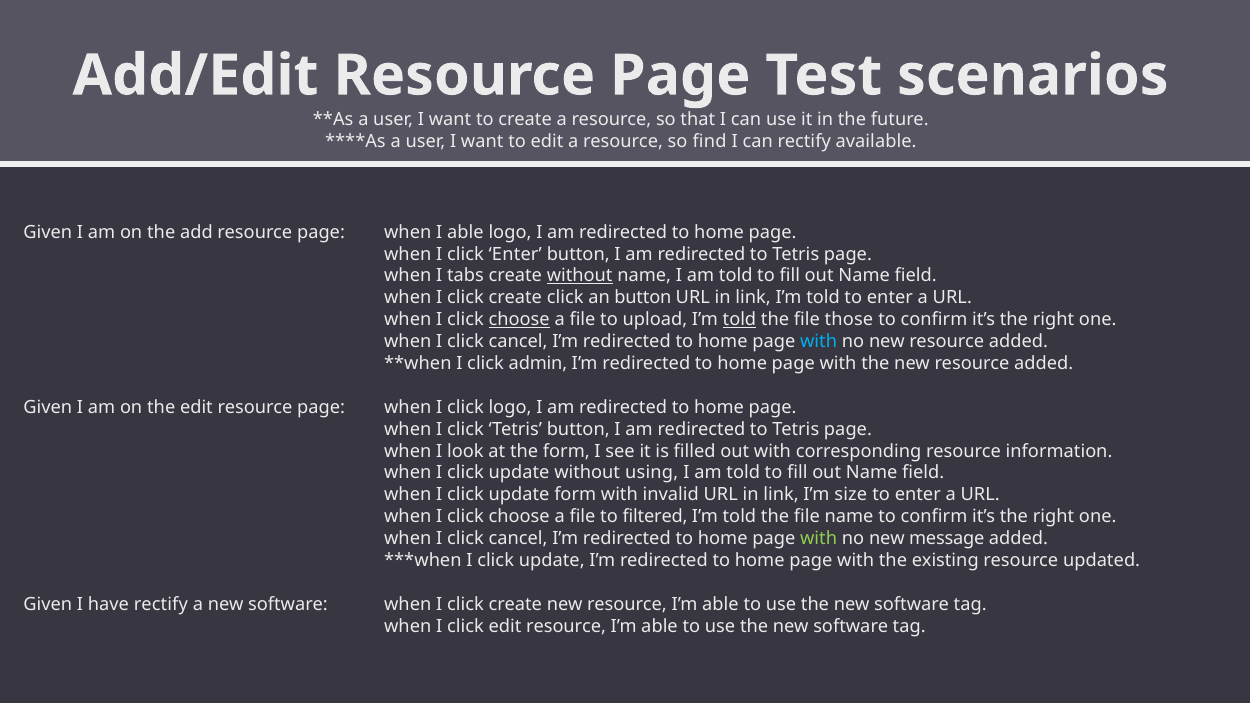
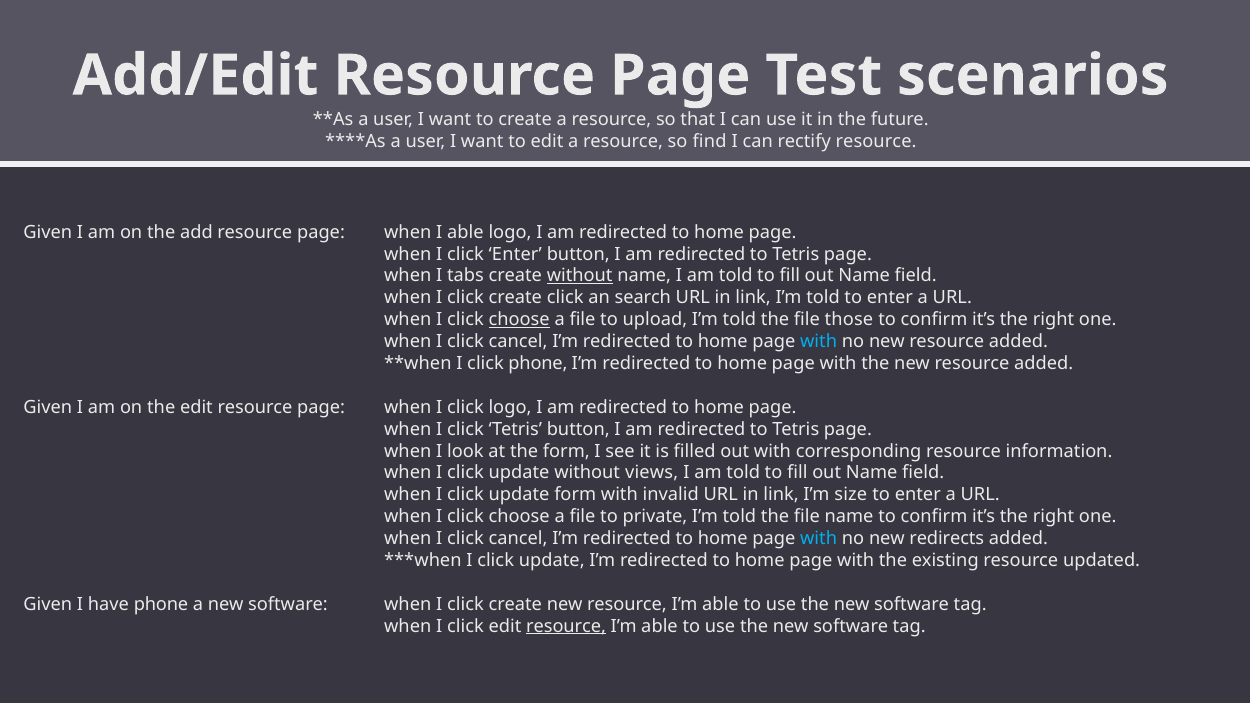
rectify available: available -> resource
an button: button -> search
told at (739, 320) underline: present -> none
click admin: admin -> phone
using: using -> views
filtered: filtered -> private
with at (819, 539) colour: light green -> light blue
message: message -> redirects
have rectify: rectify -> phone
resource at (566, 626) underline: none -> present
